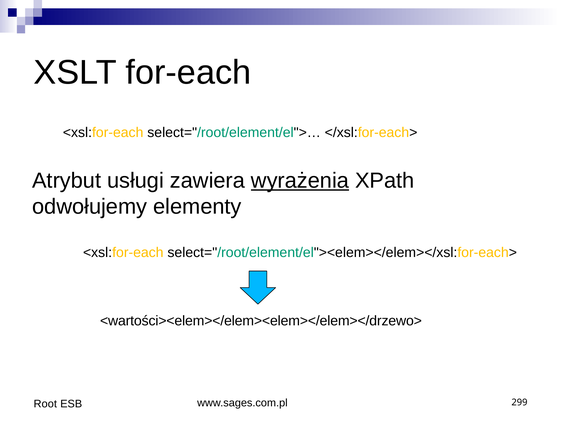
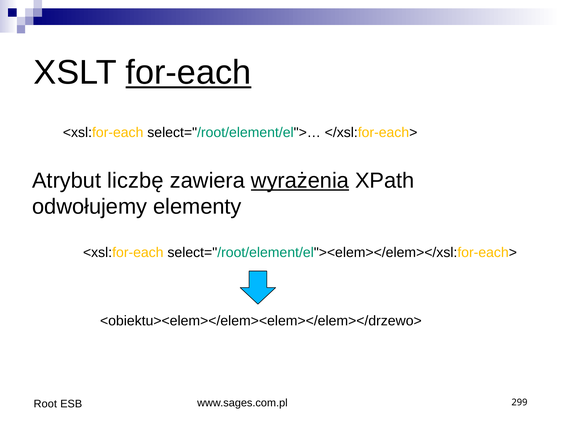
for-each underline: none -> present
usługi: usługi -> liczbę
<wartości><elem></elem><elem></elem></drzewo>: <wartości><elem></elem><elem></elem></drzewo> -> <obiektu><elem></elem><elem></elem></drzewo>
